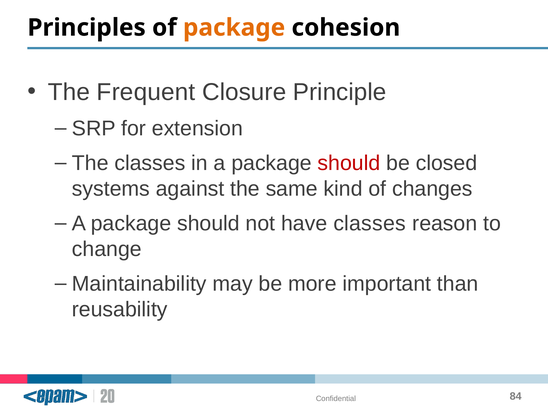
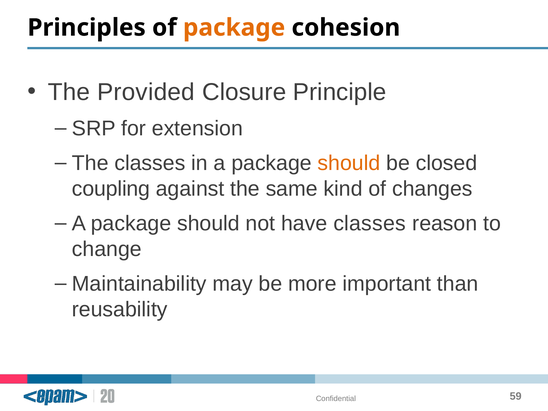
Frequent: Frequent -> Provided
should at (349, 163) colour: red -> orange
systems: systems -> coupling
84: 84 -> 59
